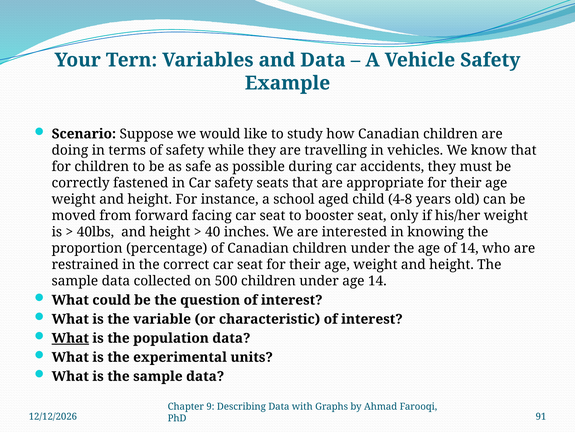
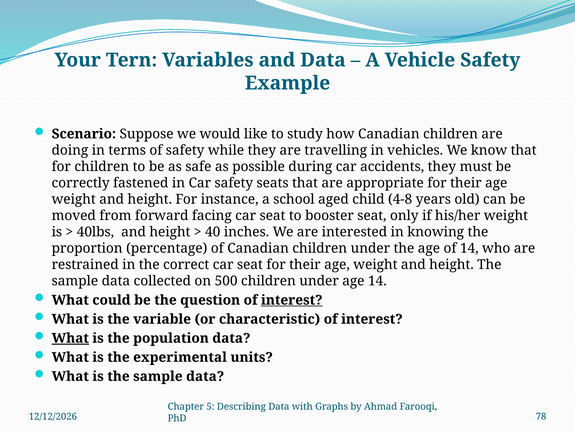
interest at (292, 300) underline: none -> present
9: 9 -> 5
91: 91 -> 78
